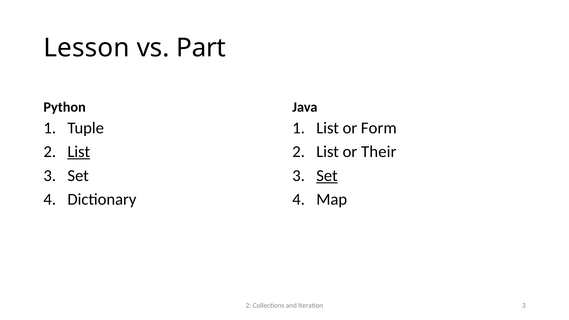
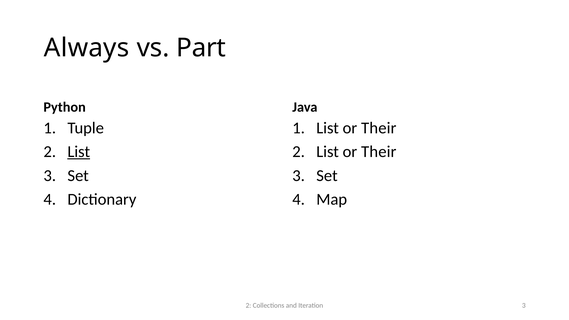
Lesson: Lesson -> Always
Form at (379, 128): Form -> Their
Set at (327, 176) underline: present -> none
